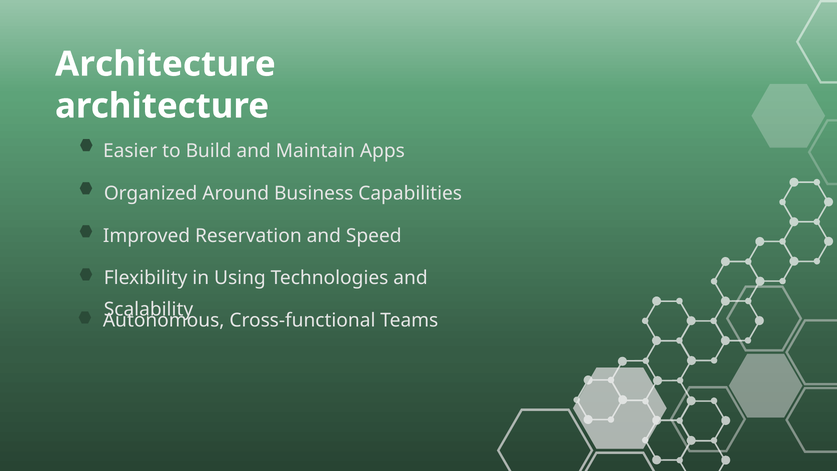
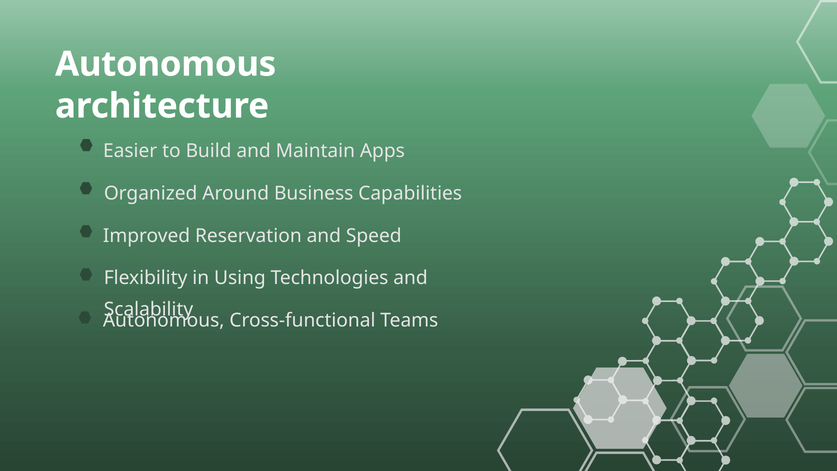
Architecture at (165, 64): Architecture -> Autonomous
